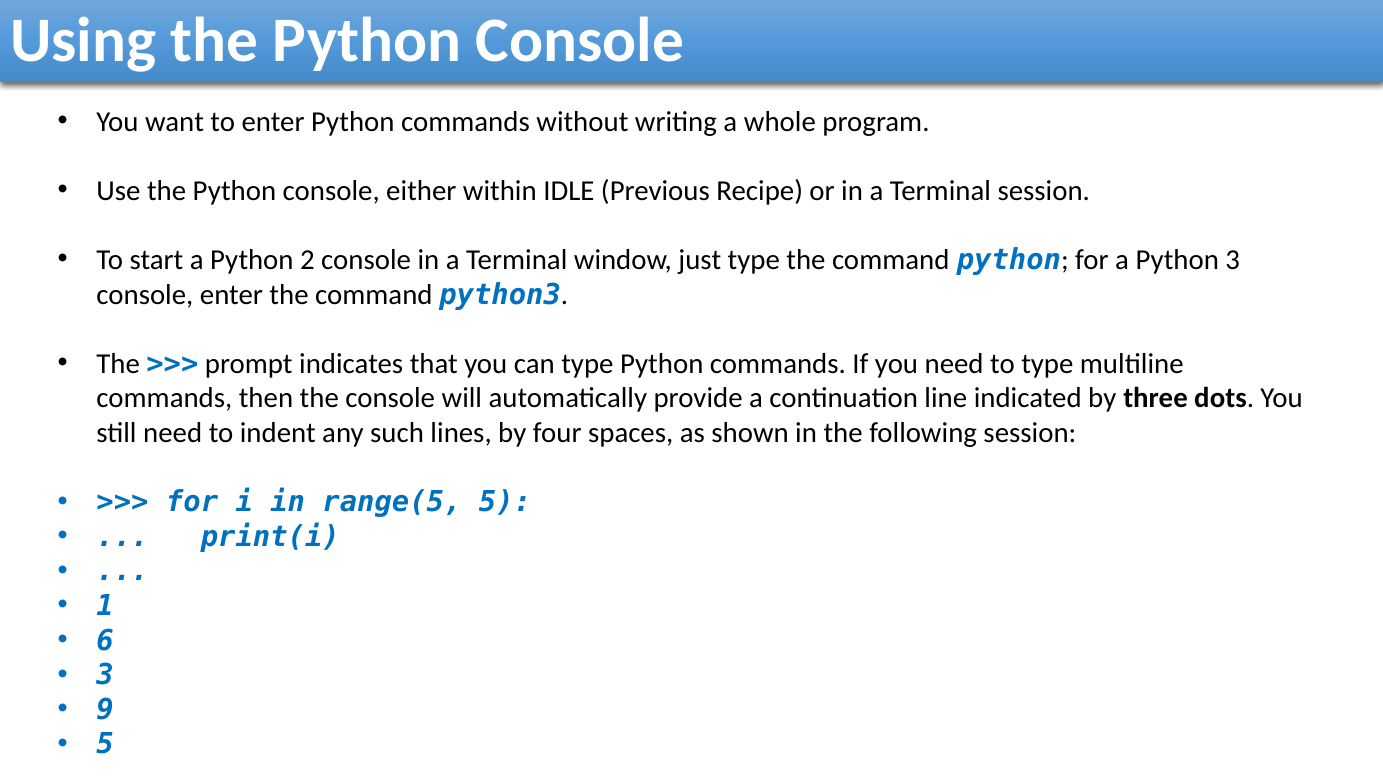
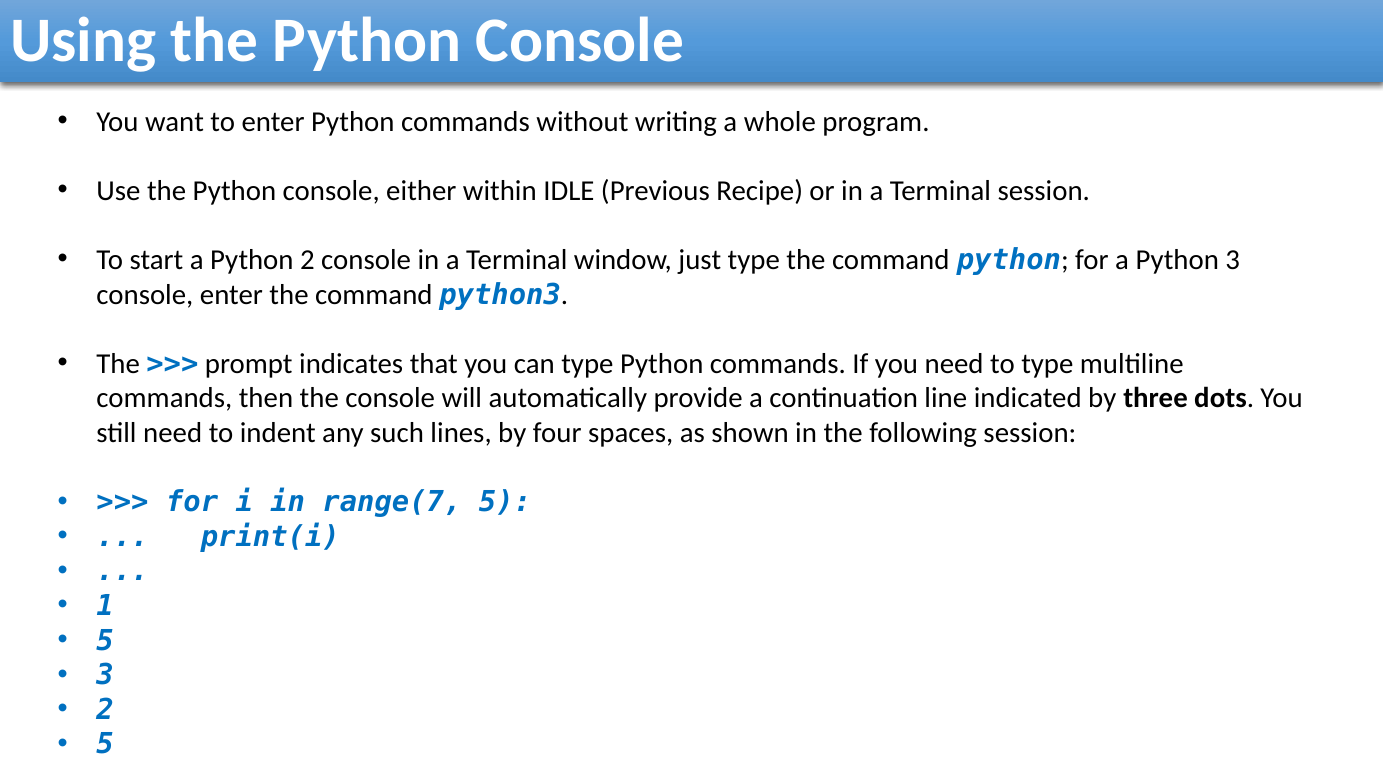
range(5: range(5 -> range(7
6 at (105, 641): 6 -> 5
9 at (105, 710): 9 -> 2
